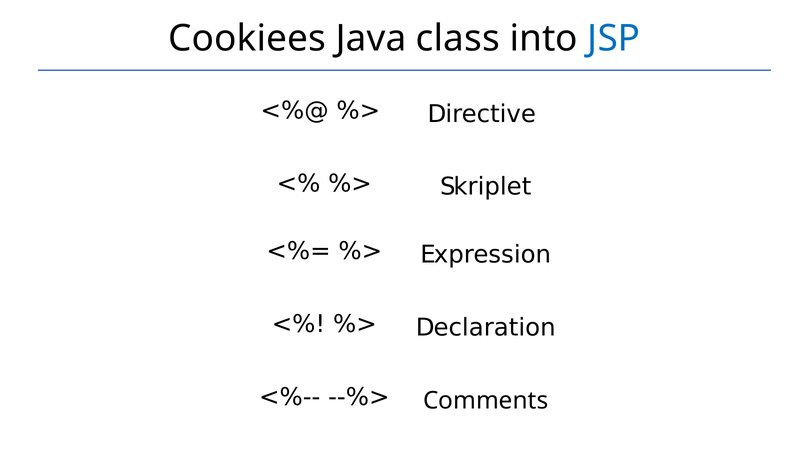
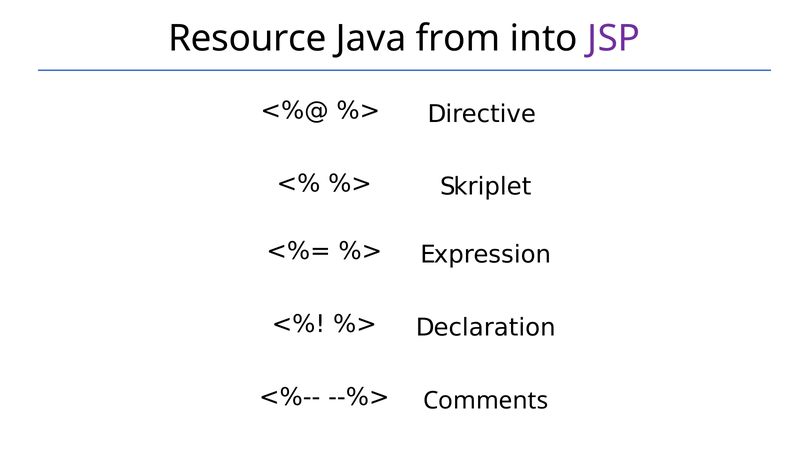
Cookiees: Cookiees -> Resource
class: class -> from
JSP colour: blue -> purple
